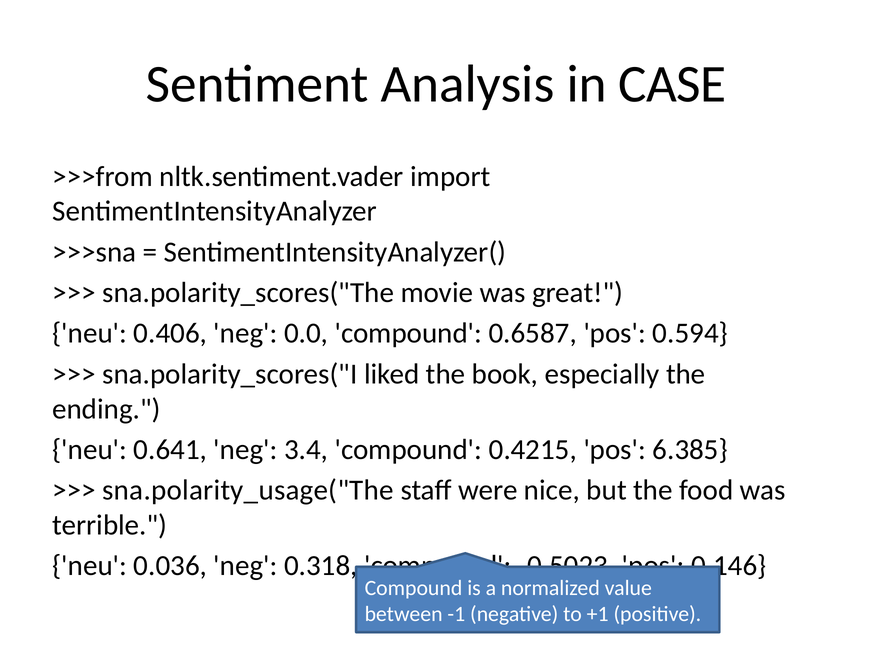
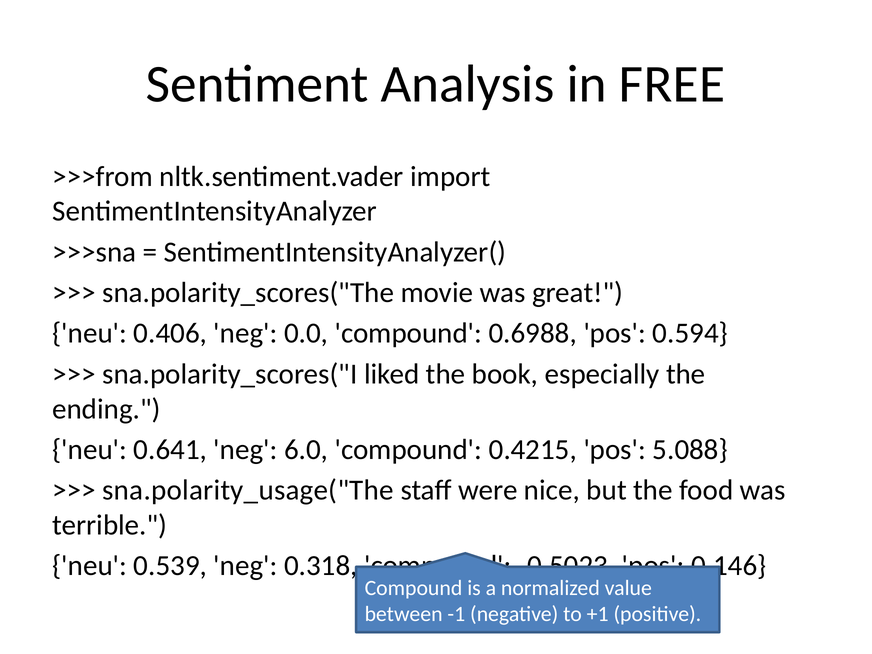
CASE: CASE -> FREE
0.6587: 0.6587 -> 0.6988
3.4: 3.4 -> 6.0
6.385: 6.385 -> 5.088
0.036: 0.036 -> 0.539
